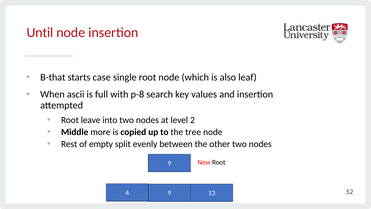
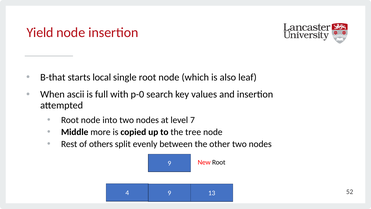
Until: Until -> Yield
case: case -> local
p-8: p-8 -> p-0
leave at (91, 120): leave -> node
2: 2 -> 7
empty: empty -> others
